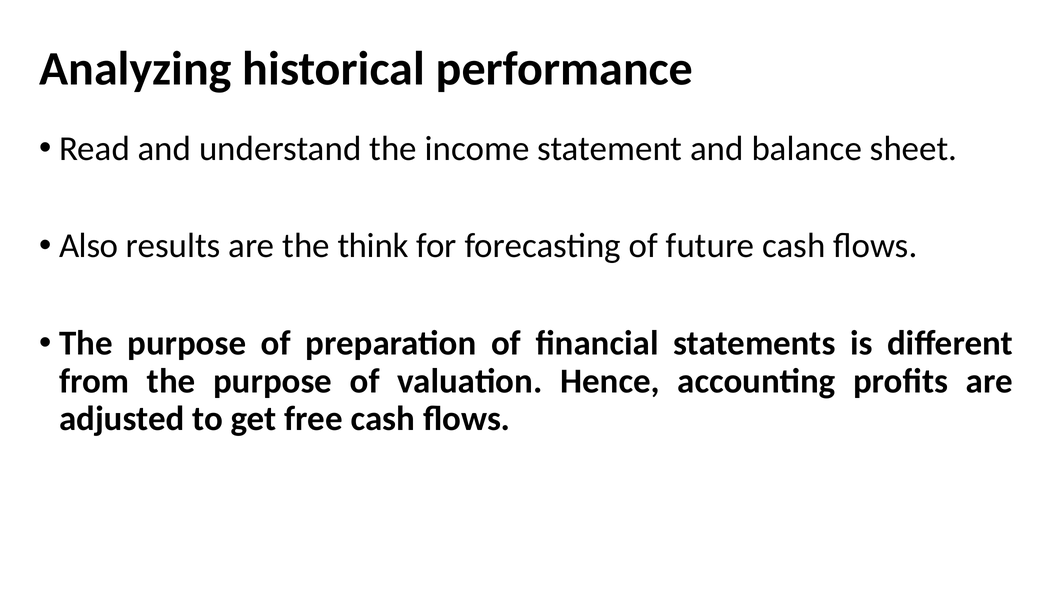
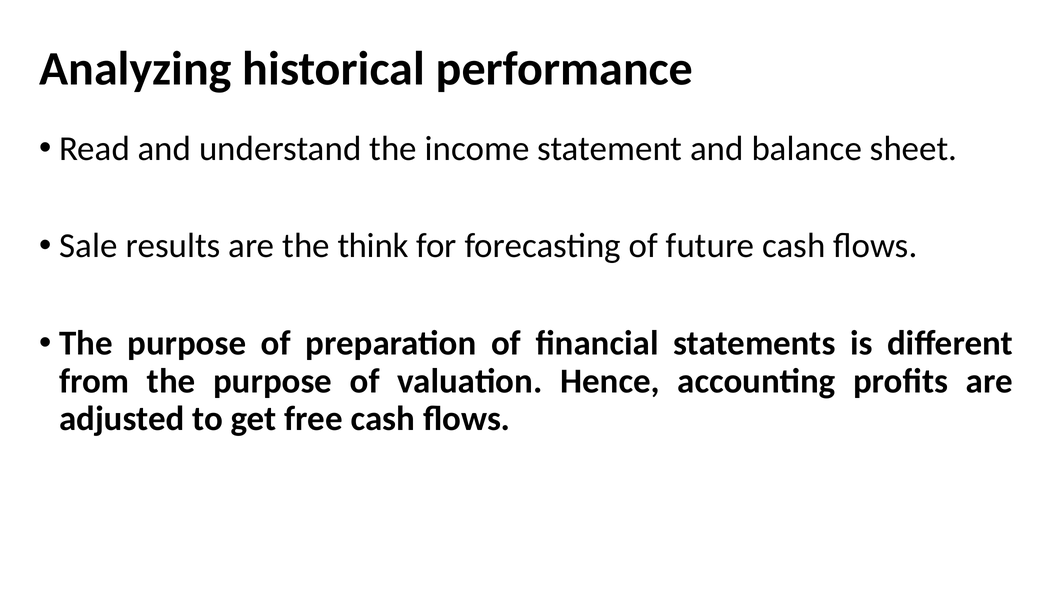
Also: Also -> Sale
